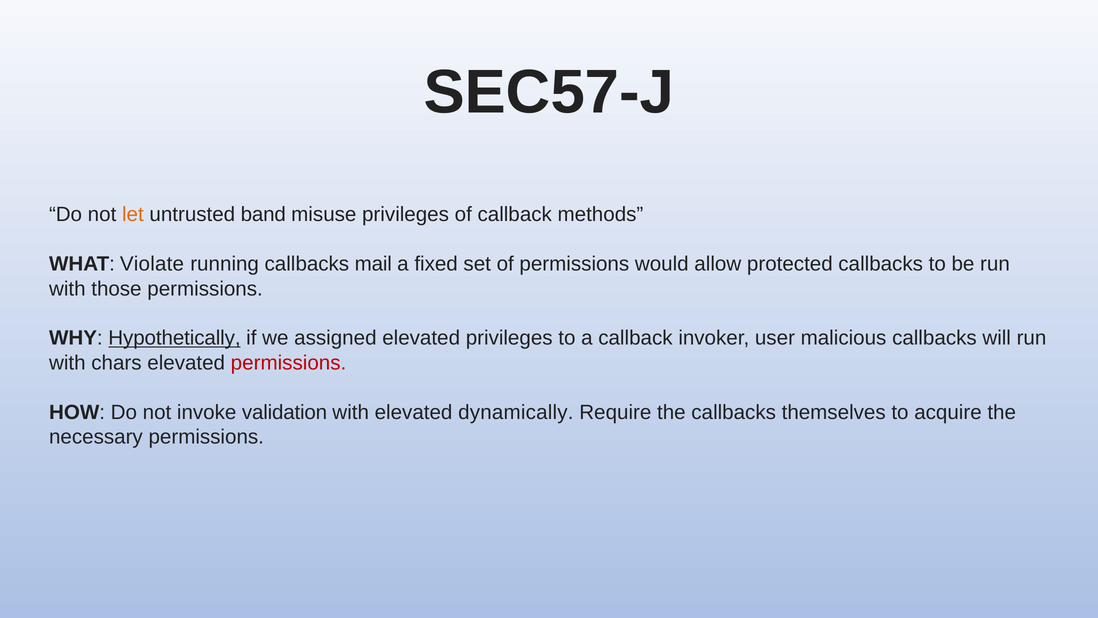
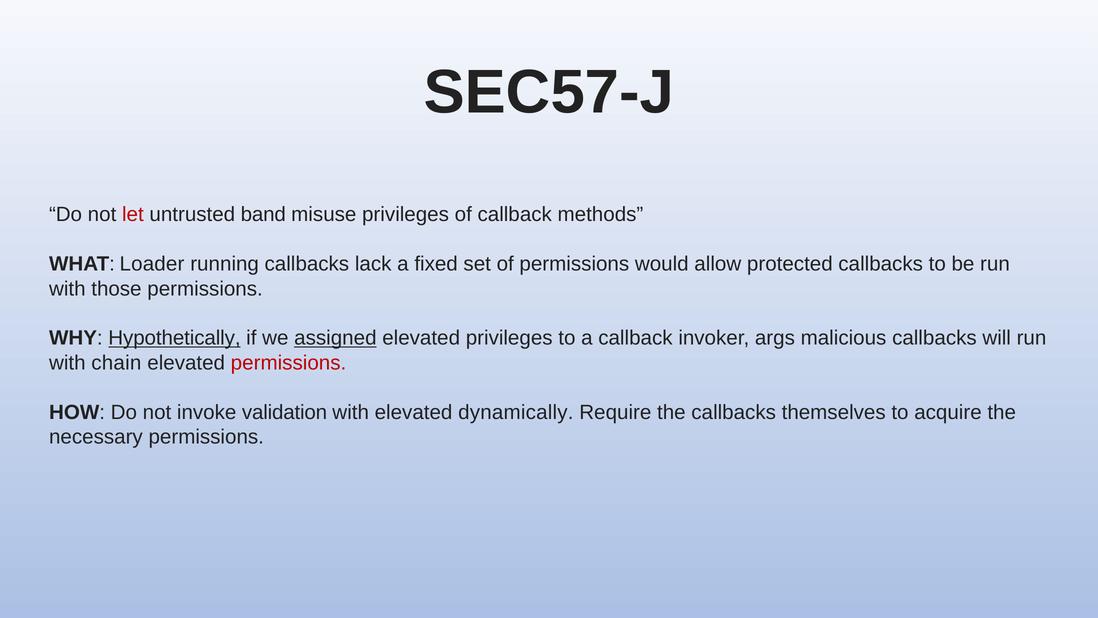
let colour: orange -> red
Violate: Violate -> Loader
mail: mail -> lack
assigned underline: none -> present
user: user -> args
chars: chars -> chain
